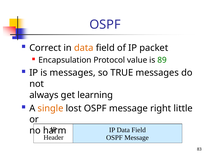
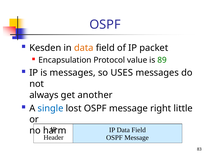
Correct: Correct -> Kesden
TRUE: TRUE -> USES
learning: learning -> another
single colour: orange -> blue
